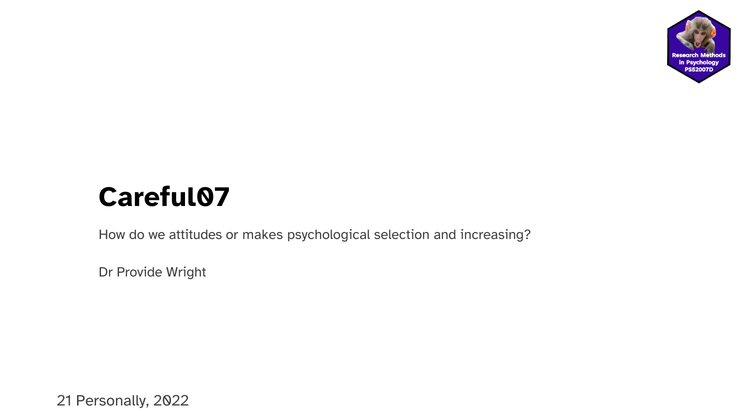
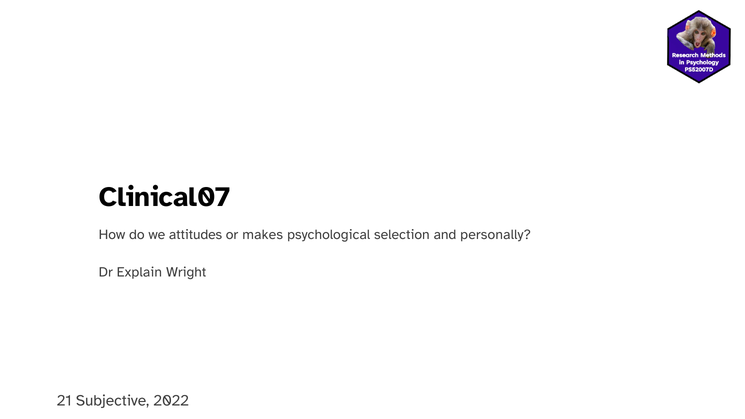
Careful07: Careful07 -> Clinical07
increasing: increasing -> personally
Provide: Provide -> Explain
Personally: Personally -> Subjective
